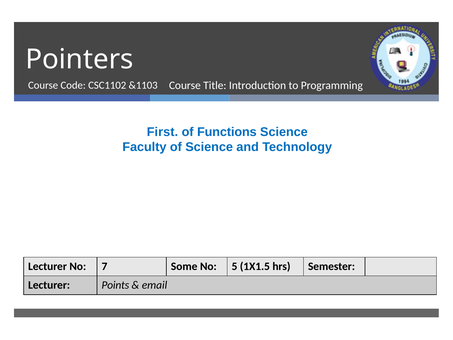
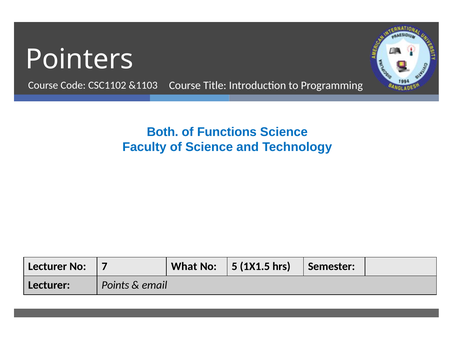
First: First -> Both
Some: Some -> What
